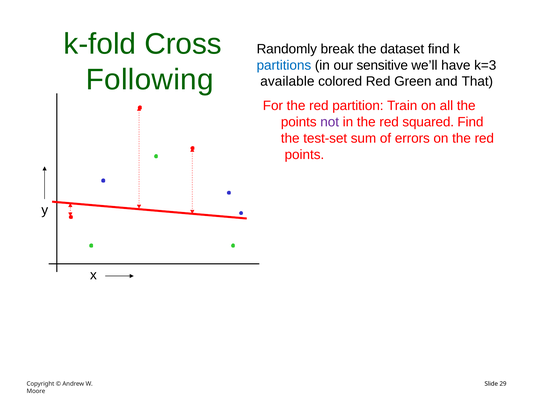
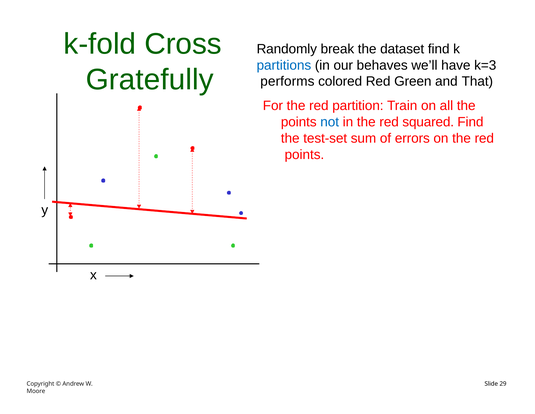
sensitive: sensitive -> behaves
Following: Following -> Gratefully
available: available -> performs
not colour: purple -> blue
